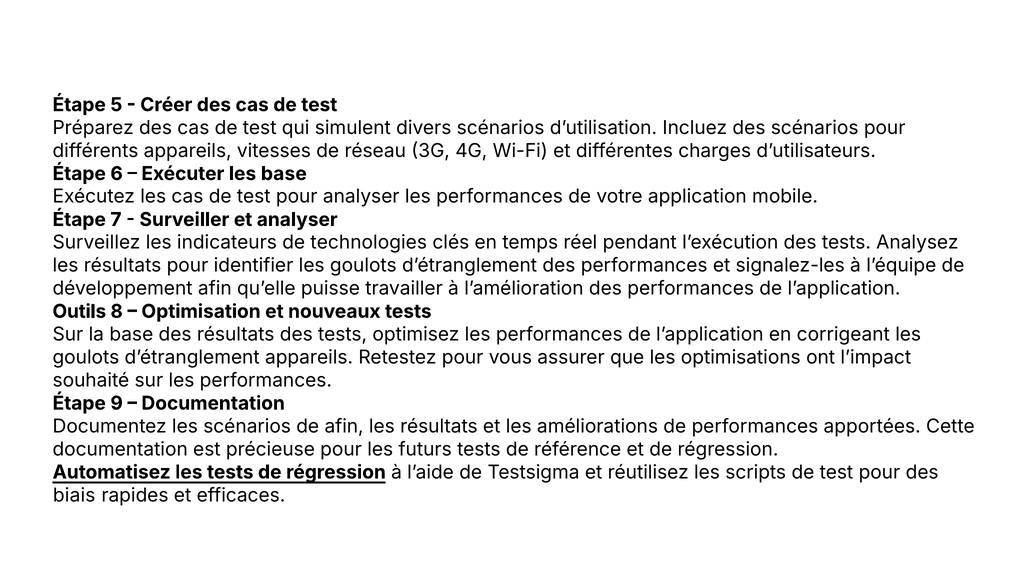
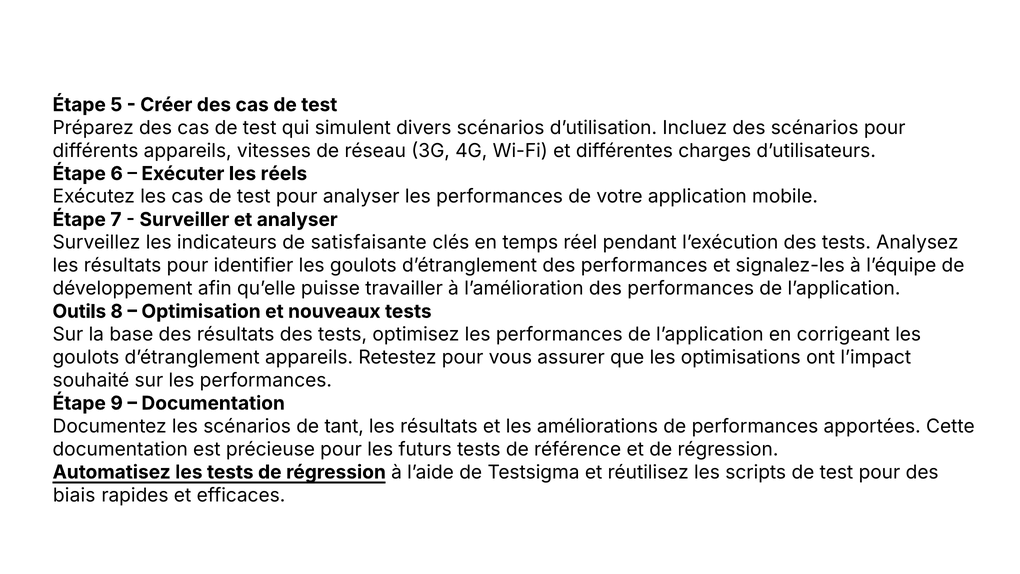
les base: base -> réels
technologies: technologies -> satisfaisante
de afin: afin -> tant
